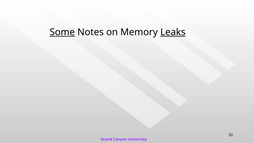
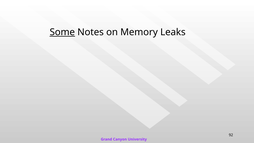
Leaks underline: present -> none
